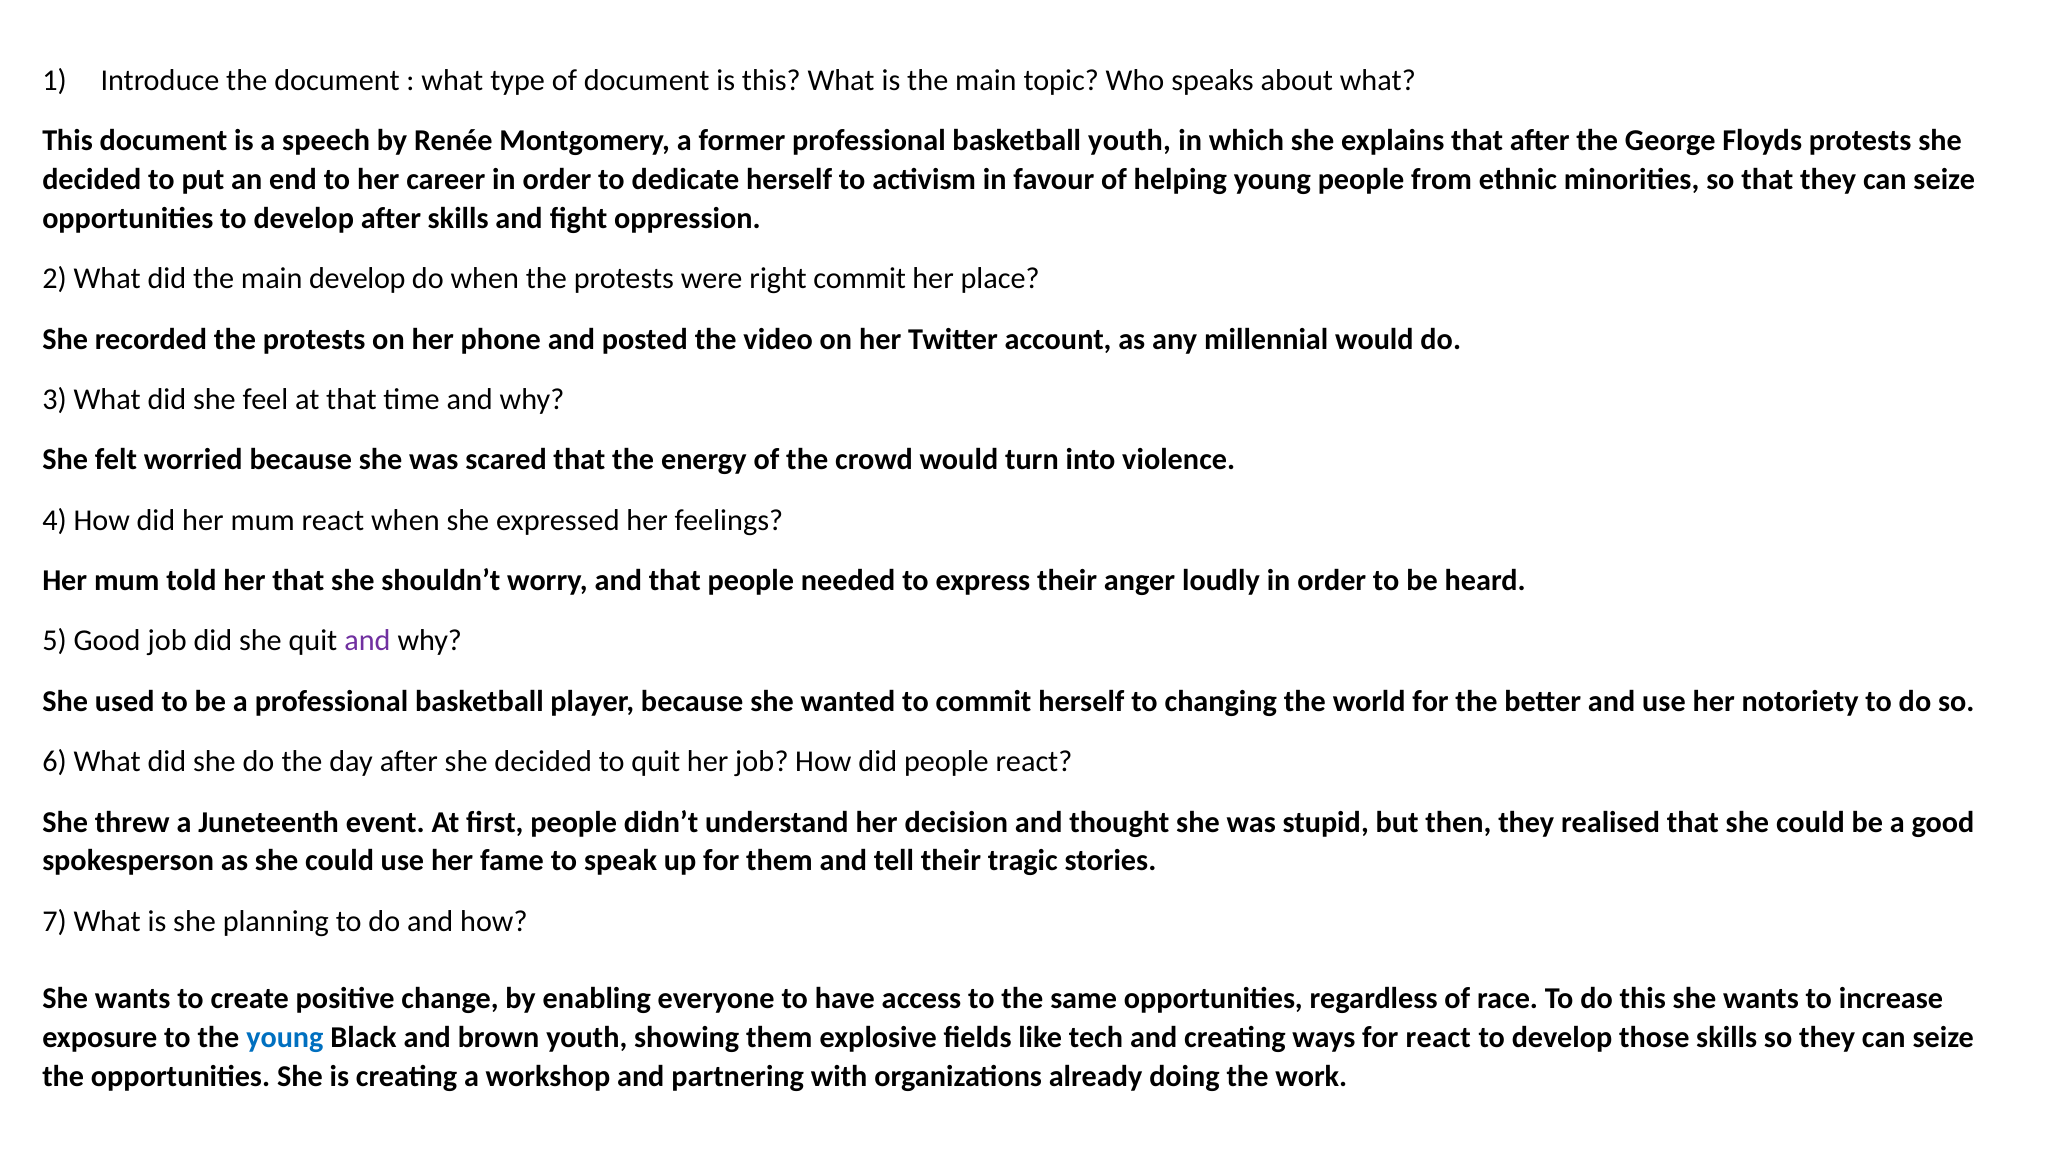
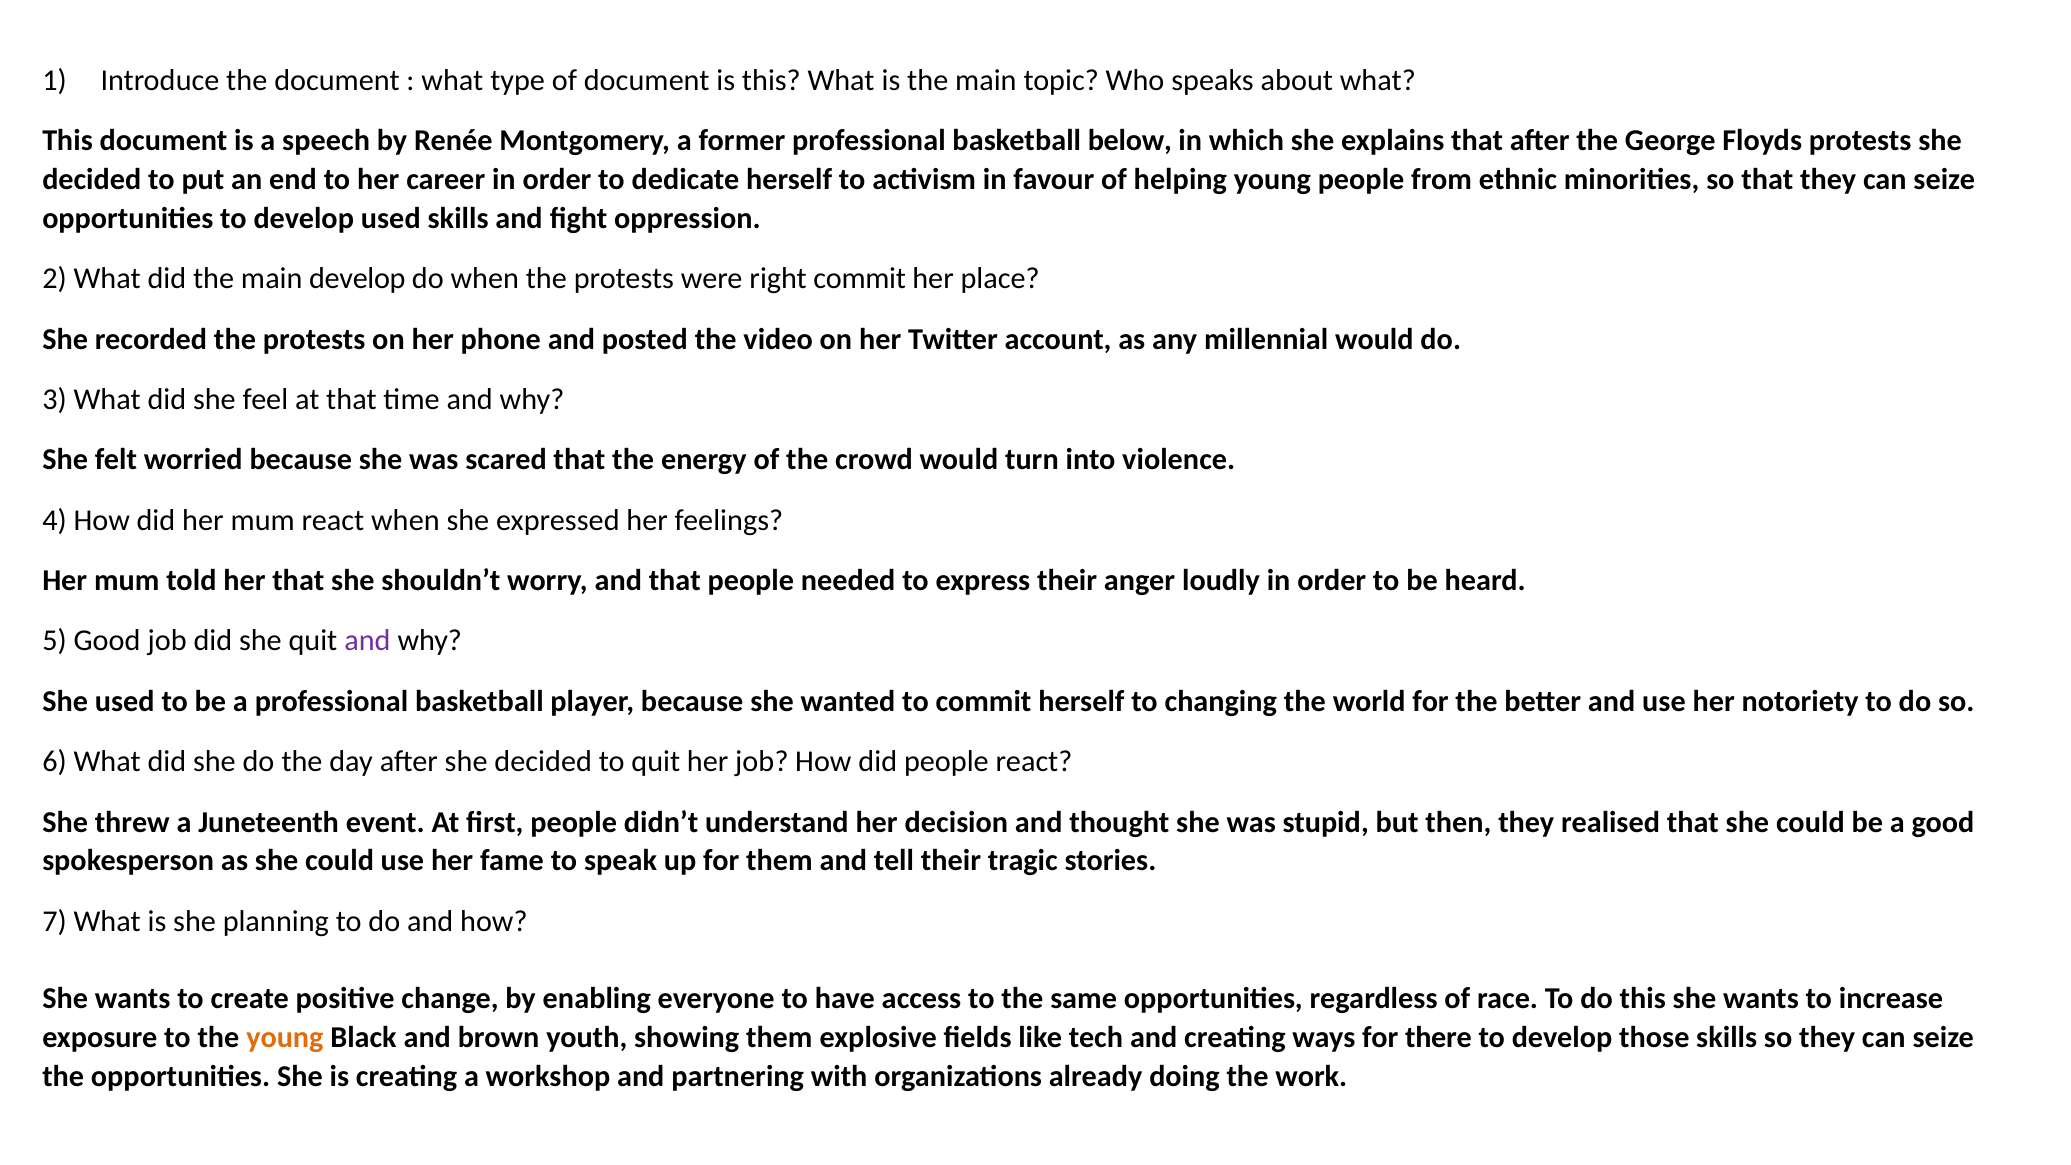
basketball youth: youth -> below
develop after: after -> used
young at (285, 1038) colour: blue -> orange
for react: react -> there
